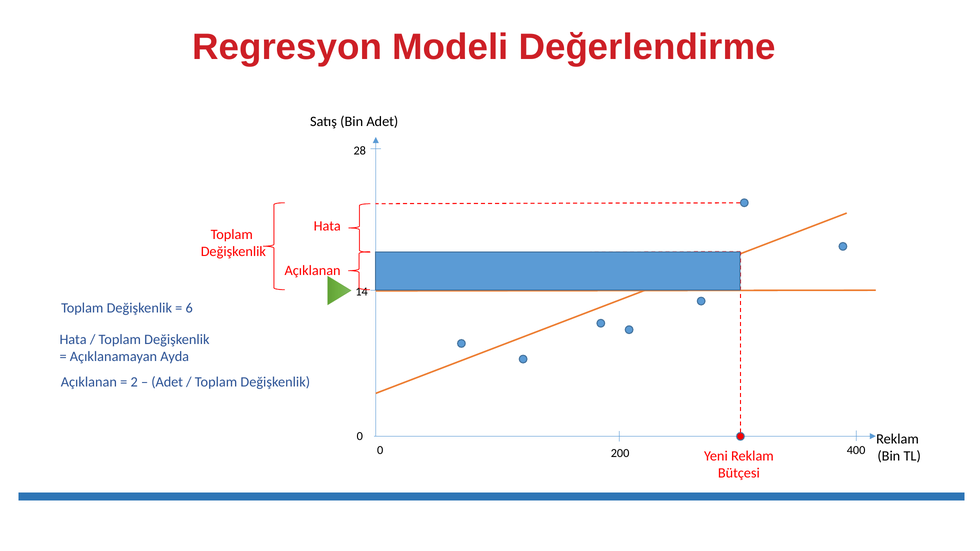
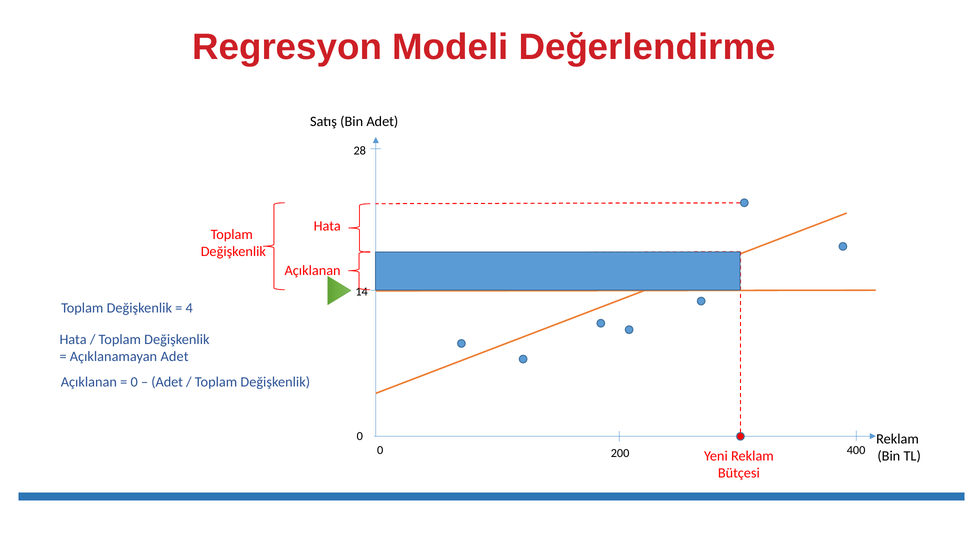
6: 6 -> 4
Açıklanamayan Ayda: Ayda -> Adet
2 at (134, 382): 2 -> 0
